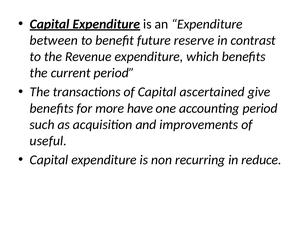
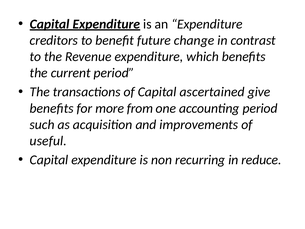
between: between -> creditors
reserve: reserve -> change
have: have -> from
